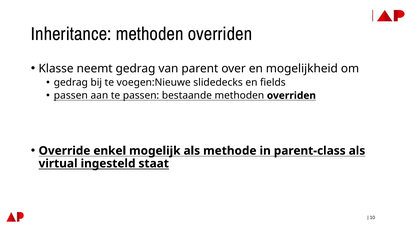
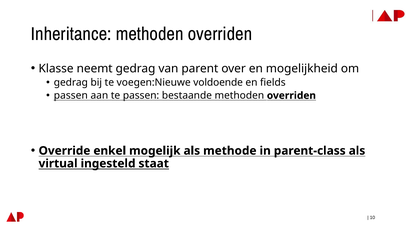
slidedecks: slidedecks -> voldoende
